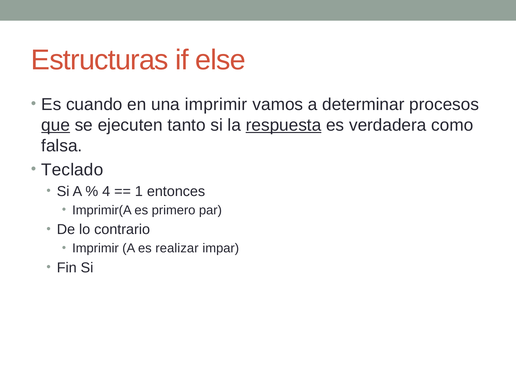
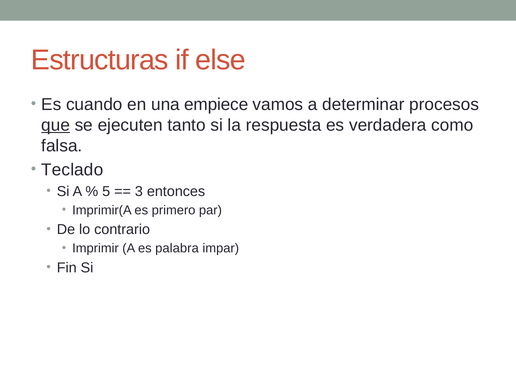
una imprimir: imprimir -> empiece
respuesta underline: present -> none
4: 4 -> 5
1: 1 -> 3
realizar: realizar -> palabra
